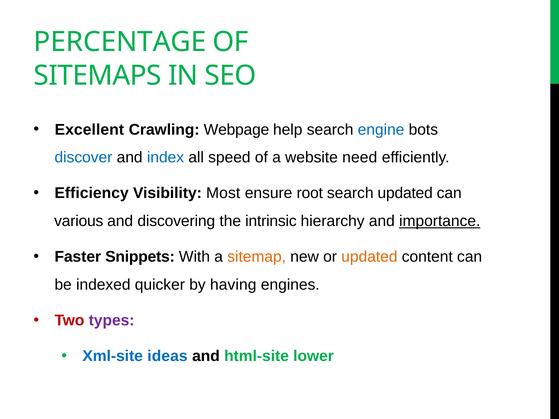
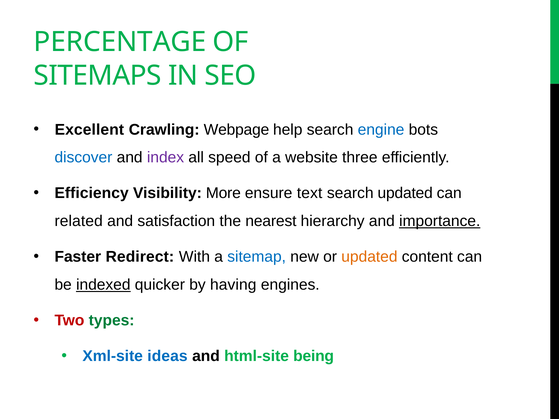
index colour: blue -> purple
need: need -> three
Most: Most -> More
root: root -> text
various: various -> related
discovering: discovering -> satisfaction
intrinsic: intrinsic -> nearest
Snippets: Snippets -> Redirect
sitemap colour: orange -> blue
indexed underline: none -> present
types colour: purple -> green
lower: lower -> being
